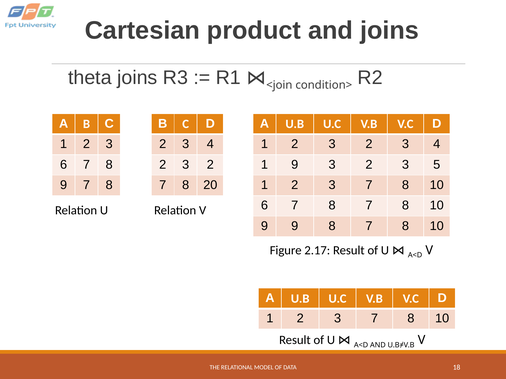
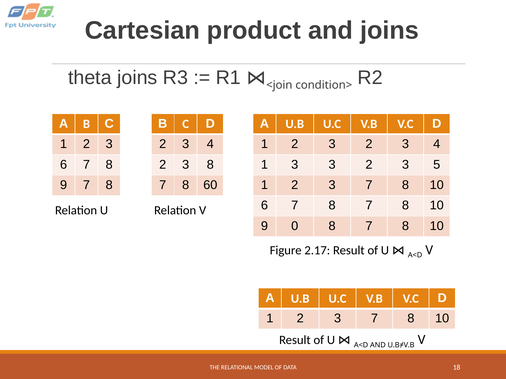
2 at (210, 165): 2 -> 8
1 9: 9 -> 3
20: 20 -> 60
9 9: 9 -> 0
